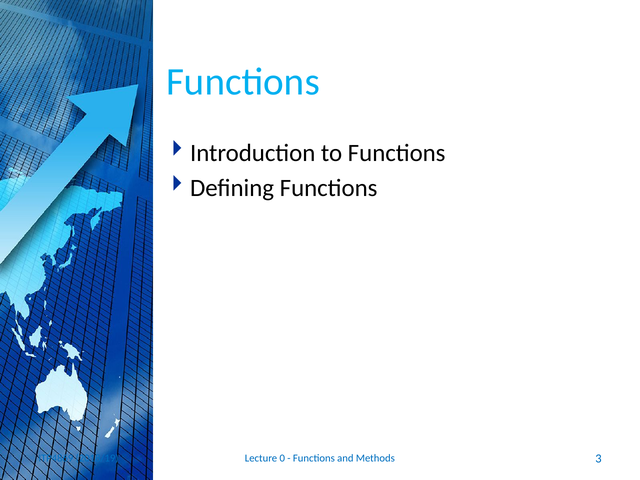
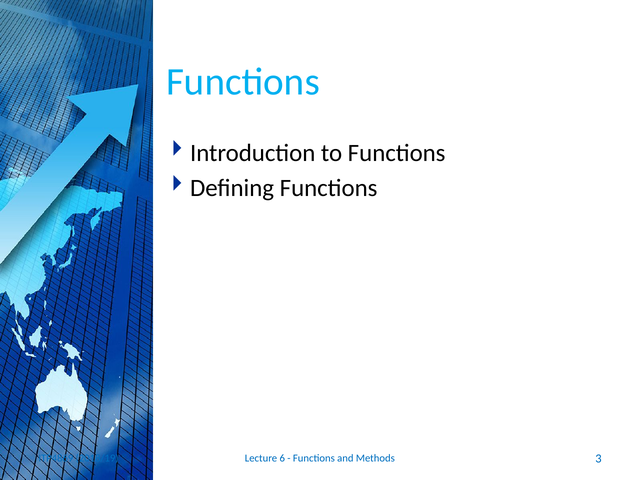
0: 0 -> 6
